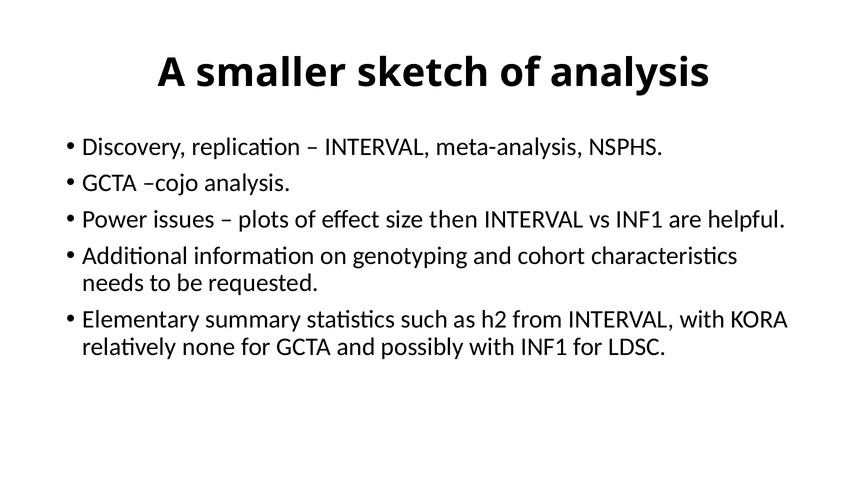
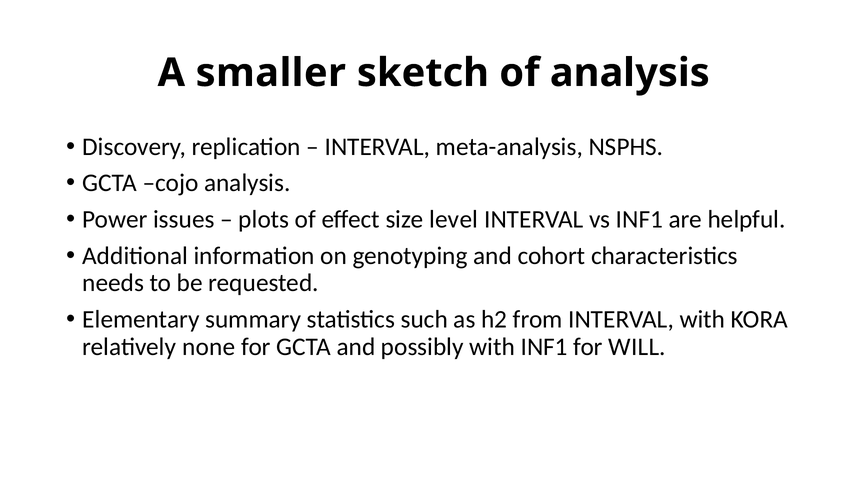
then: then -> level
LDSC: LDSC -> WILL
